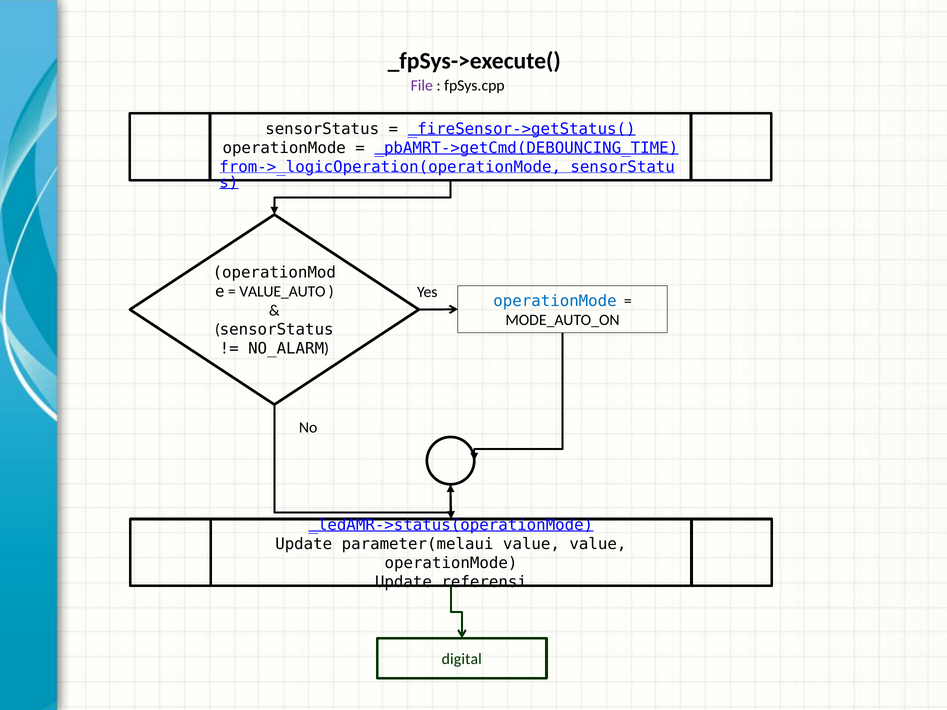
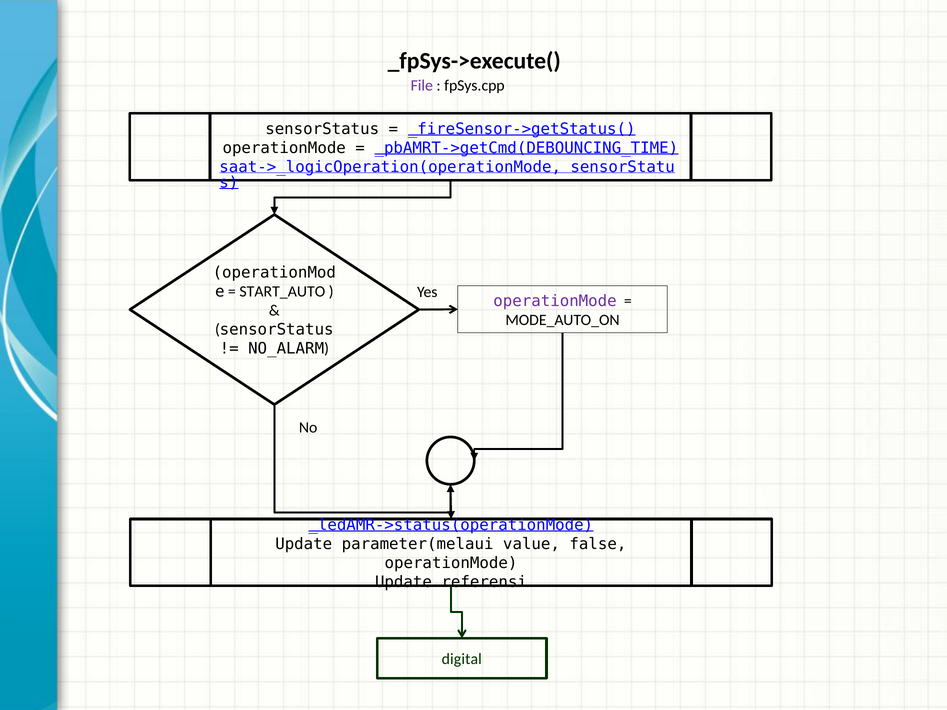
from->_logicOperation(operationMode: from->_logicOperation(operationMode -> saat->_logicOperation(operationMode
VALUE_AUTO: VALUE_AUTO -> START_AUTO
operationMode at (555, 301) colour: blue -> purple
value value: value -> false
